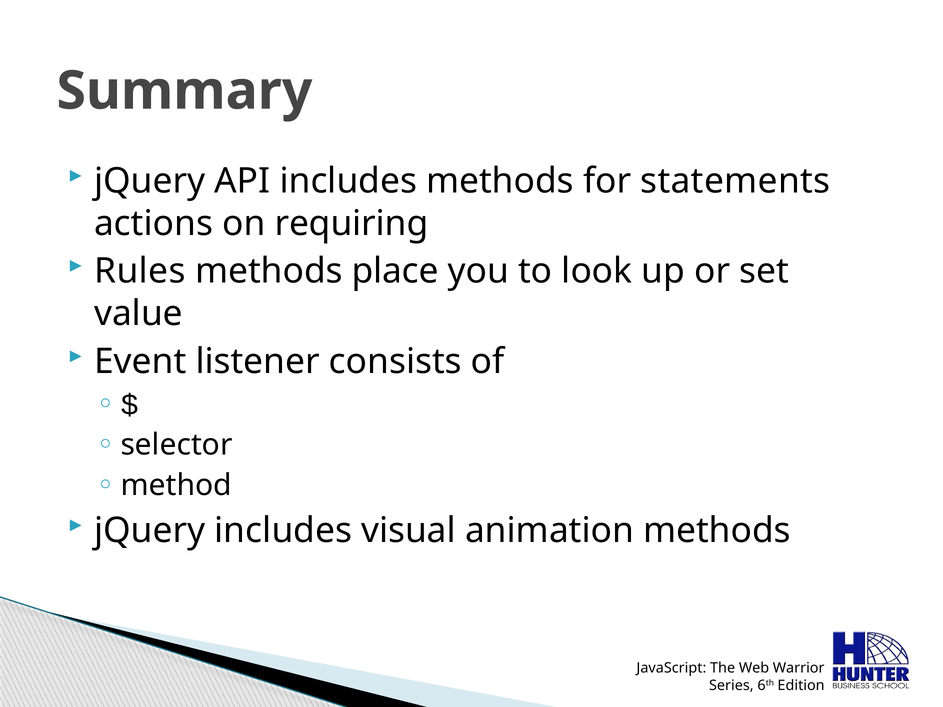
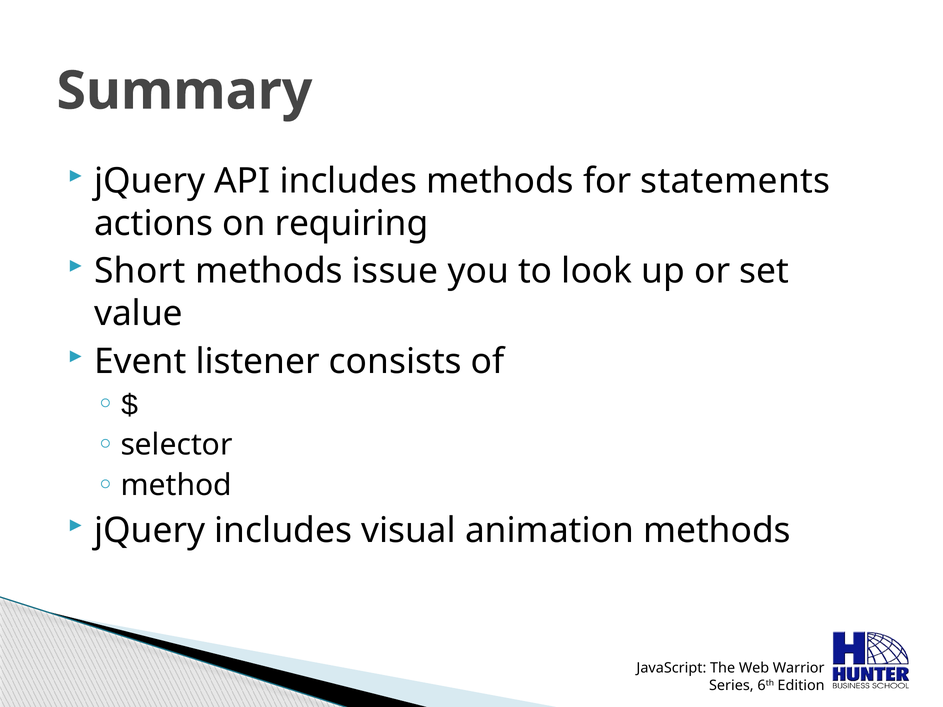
Rules: Rules -> Short
place: place -> issue
